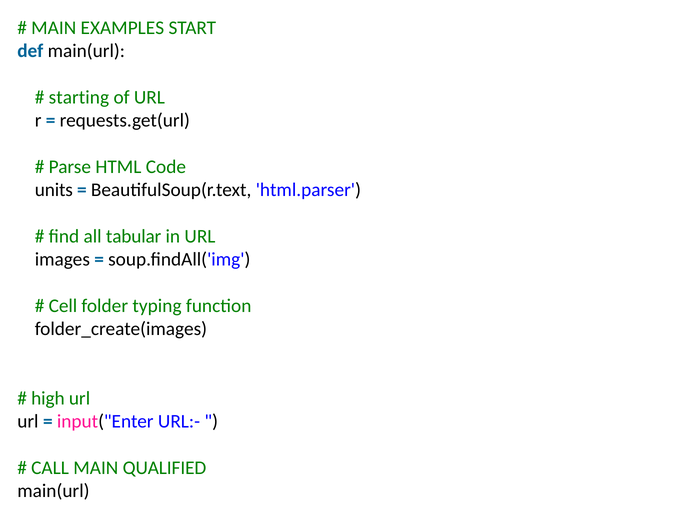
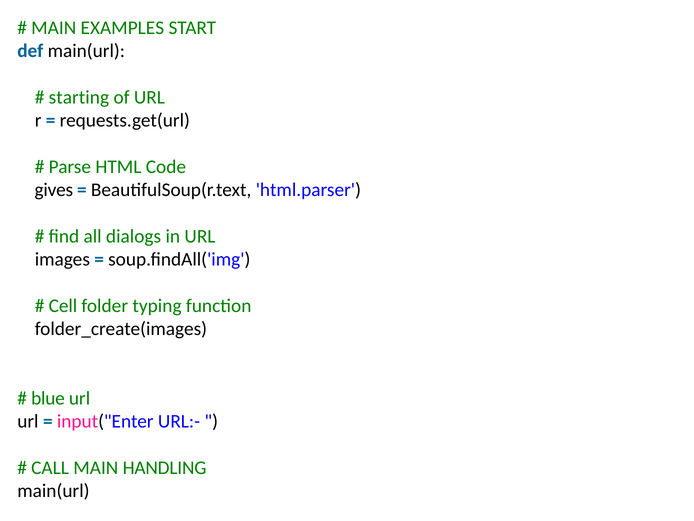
units: units -> gives
tabular: tabular -> dialogs
high: high -> blue
QUALIFIED: QUALIFIED -> HANDLING
